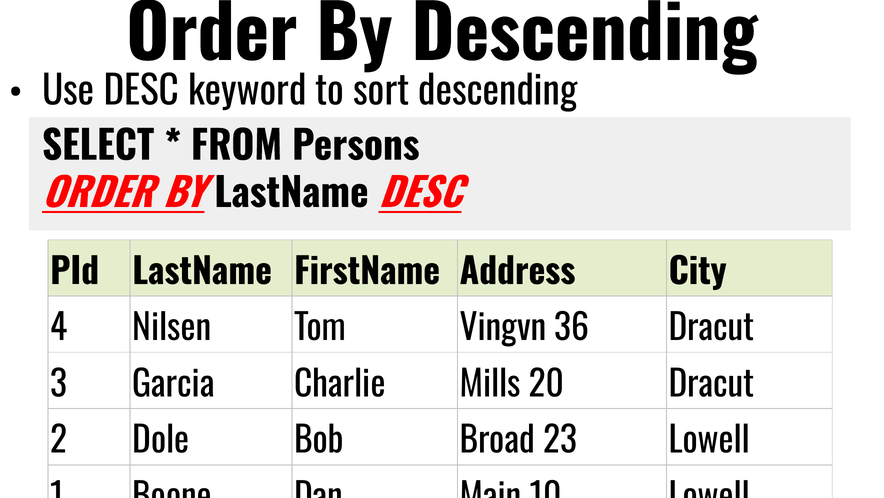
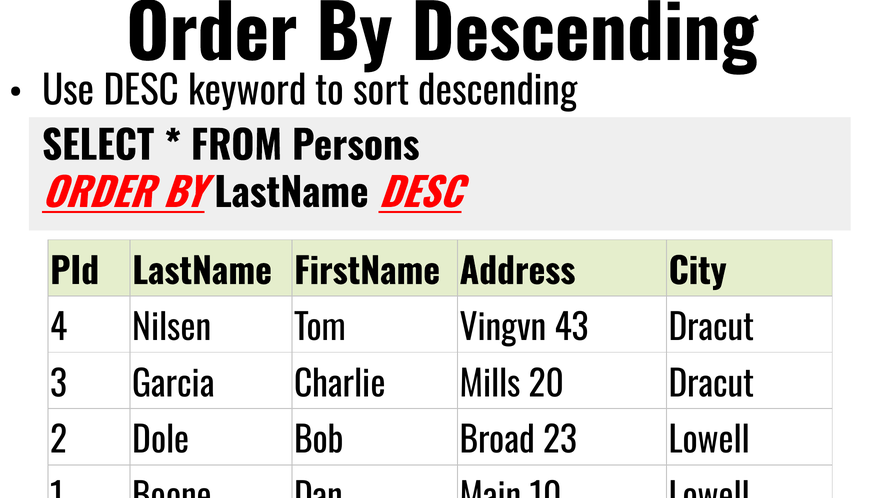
36: 36 -> 43
